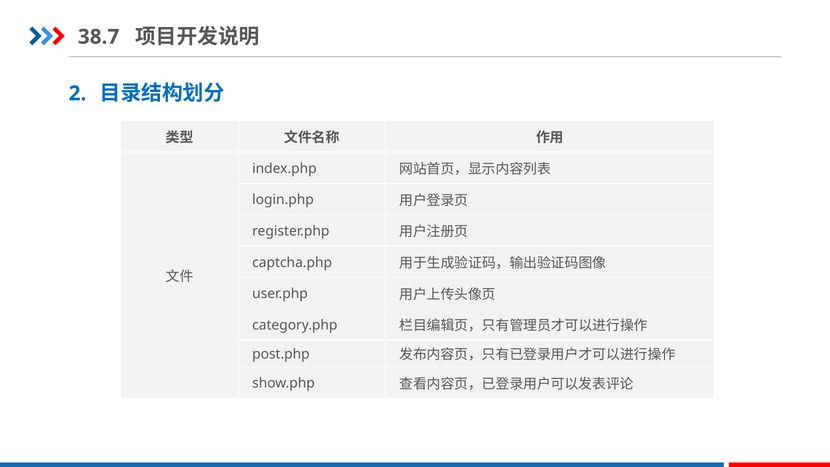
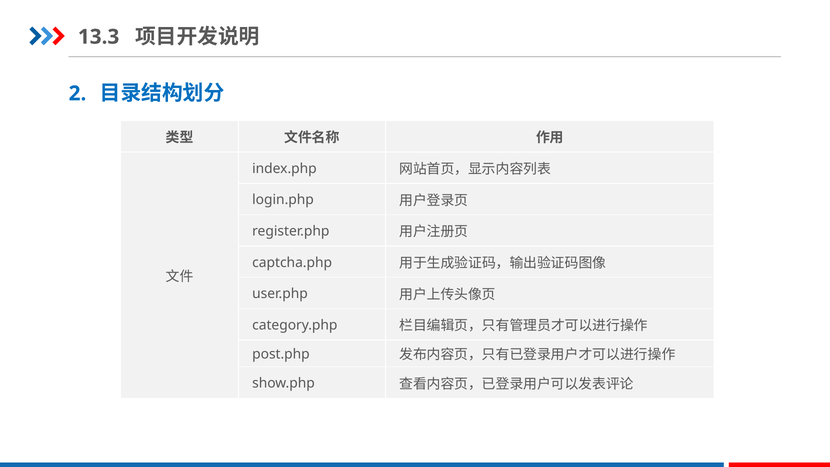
38.7: 38.7 -> 13.3
